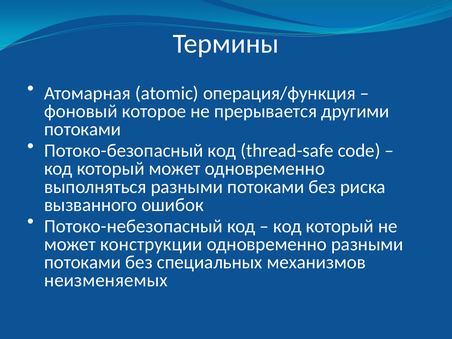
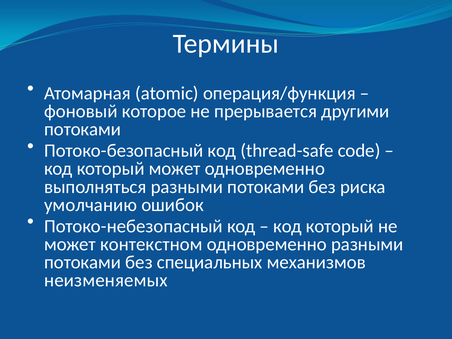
вызванного: вызванного -> умолчанию
конструкции: конструкции -> контекстном
